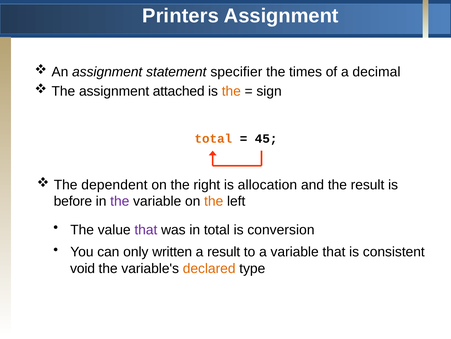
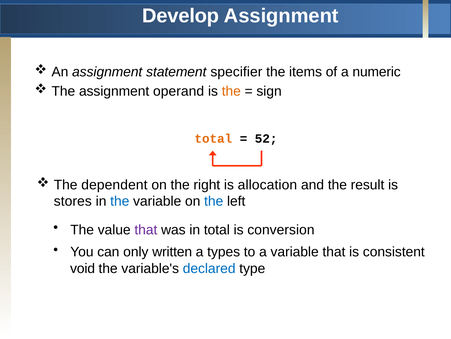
Printers: Printers -> Develop
times: times -> items
decimal: decimal -> numeric
attached: attached -> operand
45: 45 -> 52
before: before -> stores
the at (120, 201) colour: purple -> blue
the at (214, 201) colour: orange -> blue
a result: result -> types
declared colour: orange -> blue
